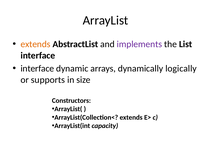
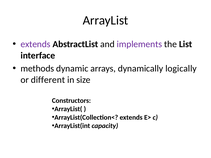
extends at (36, 44) colour: orange -> purple
interface at (37, 69): interface -> methods
supports: supports -> different
